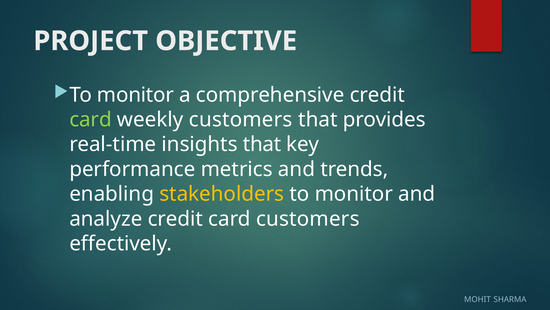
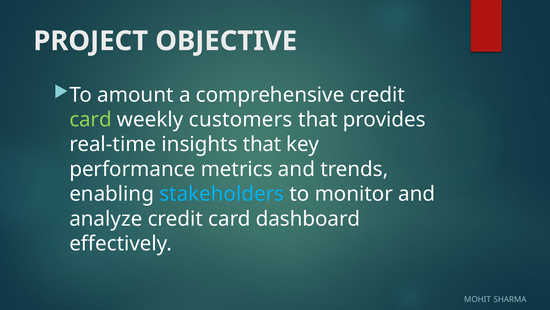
monitor at (136, 95): monitor -> amount
stakeholders colour: yellow -> light blue
card customers: customers -> dashboard
